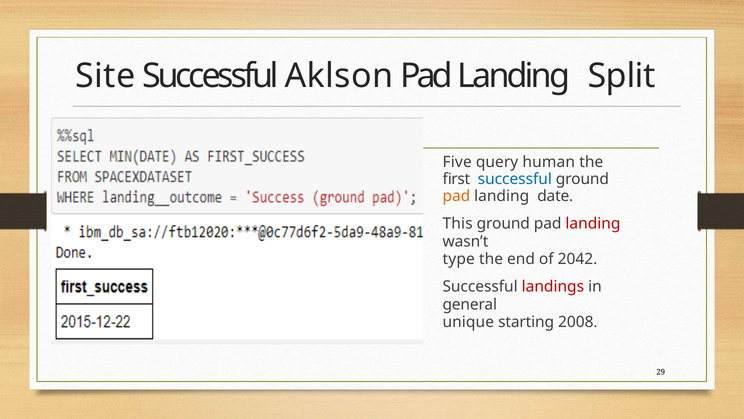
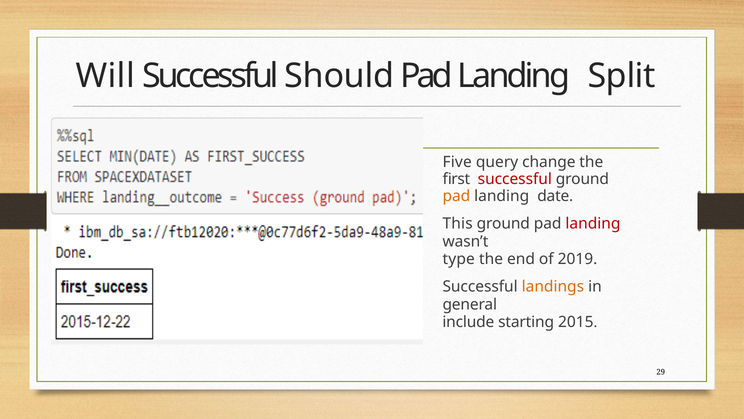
Site: Site -> Will
Aklson: Aklson -> Should
human: human -> change
successful at (515, 179) colour: blue -> red
2042: 2042 -> 2019
landings colour: red -> orange
unique: unique -> include
2008: 2008 -> 2015
